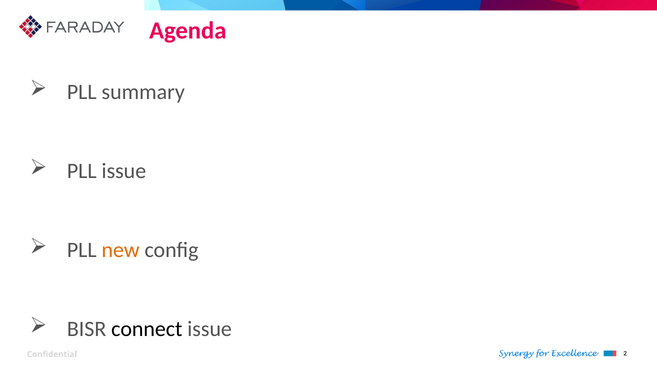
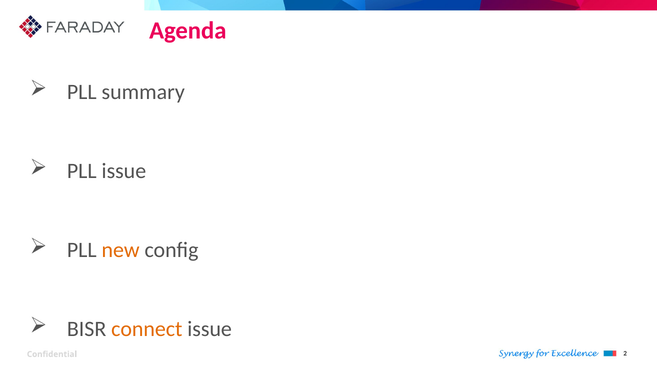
connect colour: black -> orange
